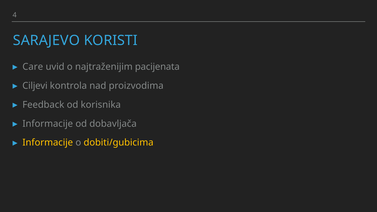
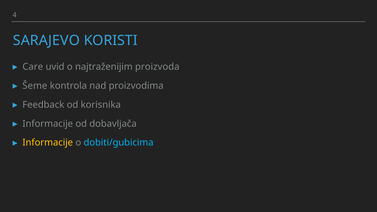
pacijenata: pacijenata -> proizvoda
Ciljevi: Ciljevi -> Šeme
dobiti/gubicima colour: yellow -> light blue
